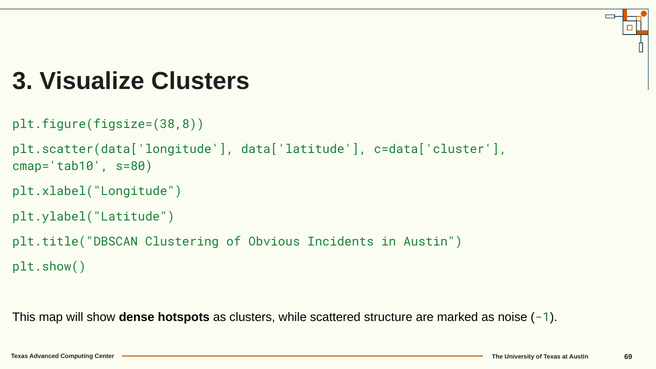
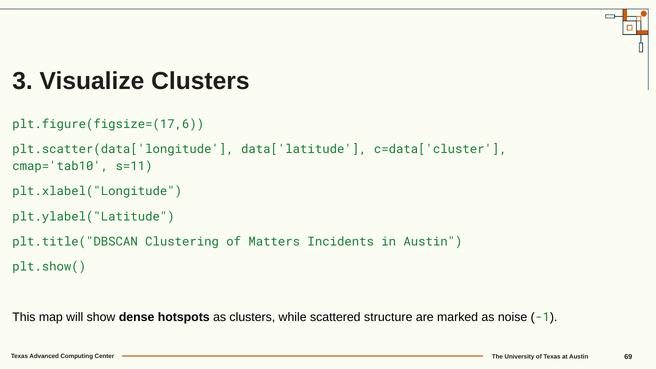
plt.figure(figsize=(38,8: plt.figure(figsize=(38,8 -> plt.figure(figsize=(17,6
s=80: s=80 -> s=11
Obvious: Obvious -> Matters
